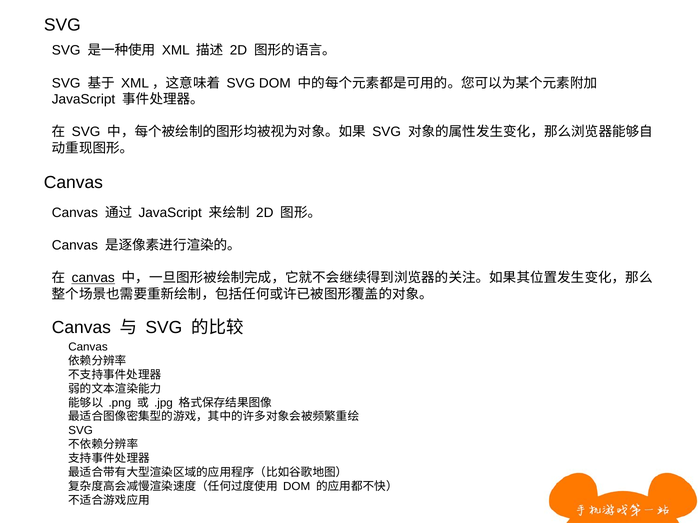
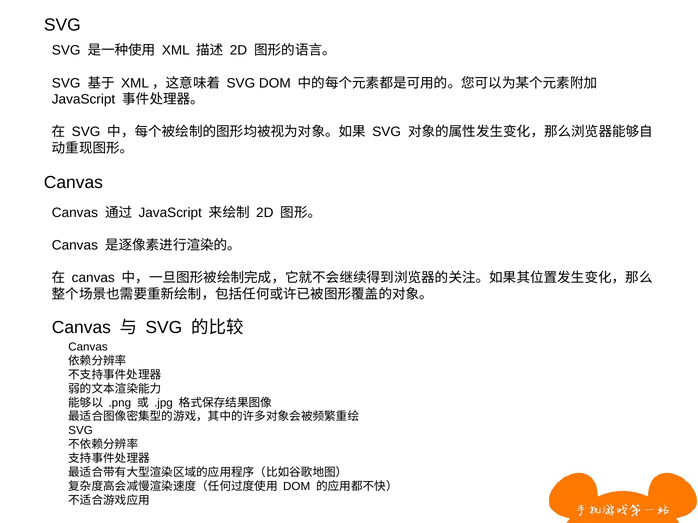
canvas at (93, 278) underline: present -> none
